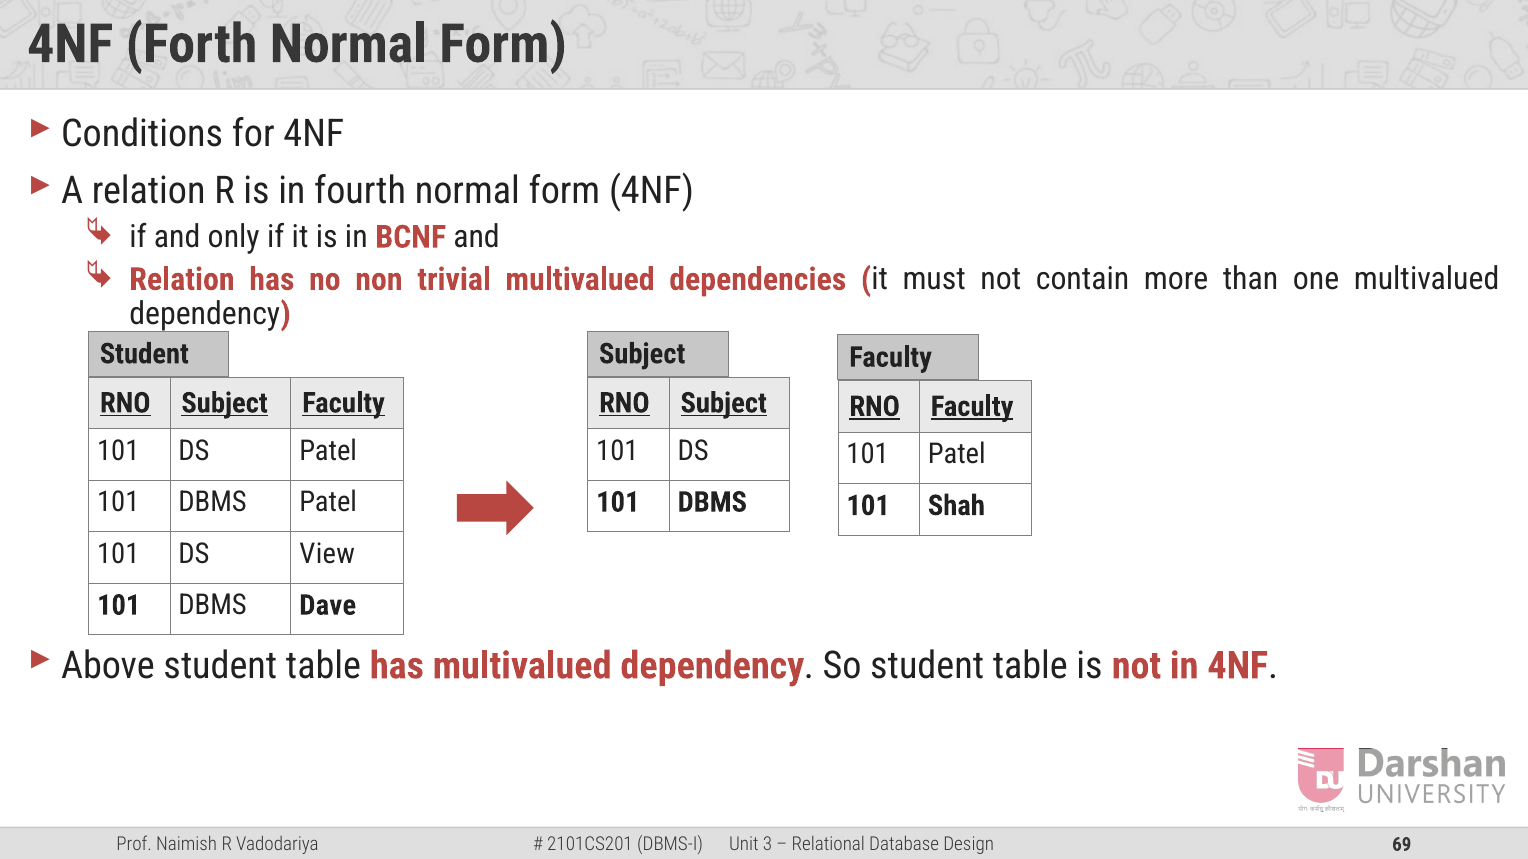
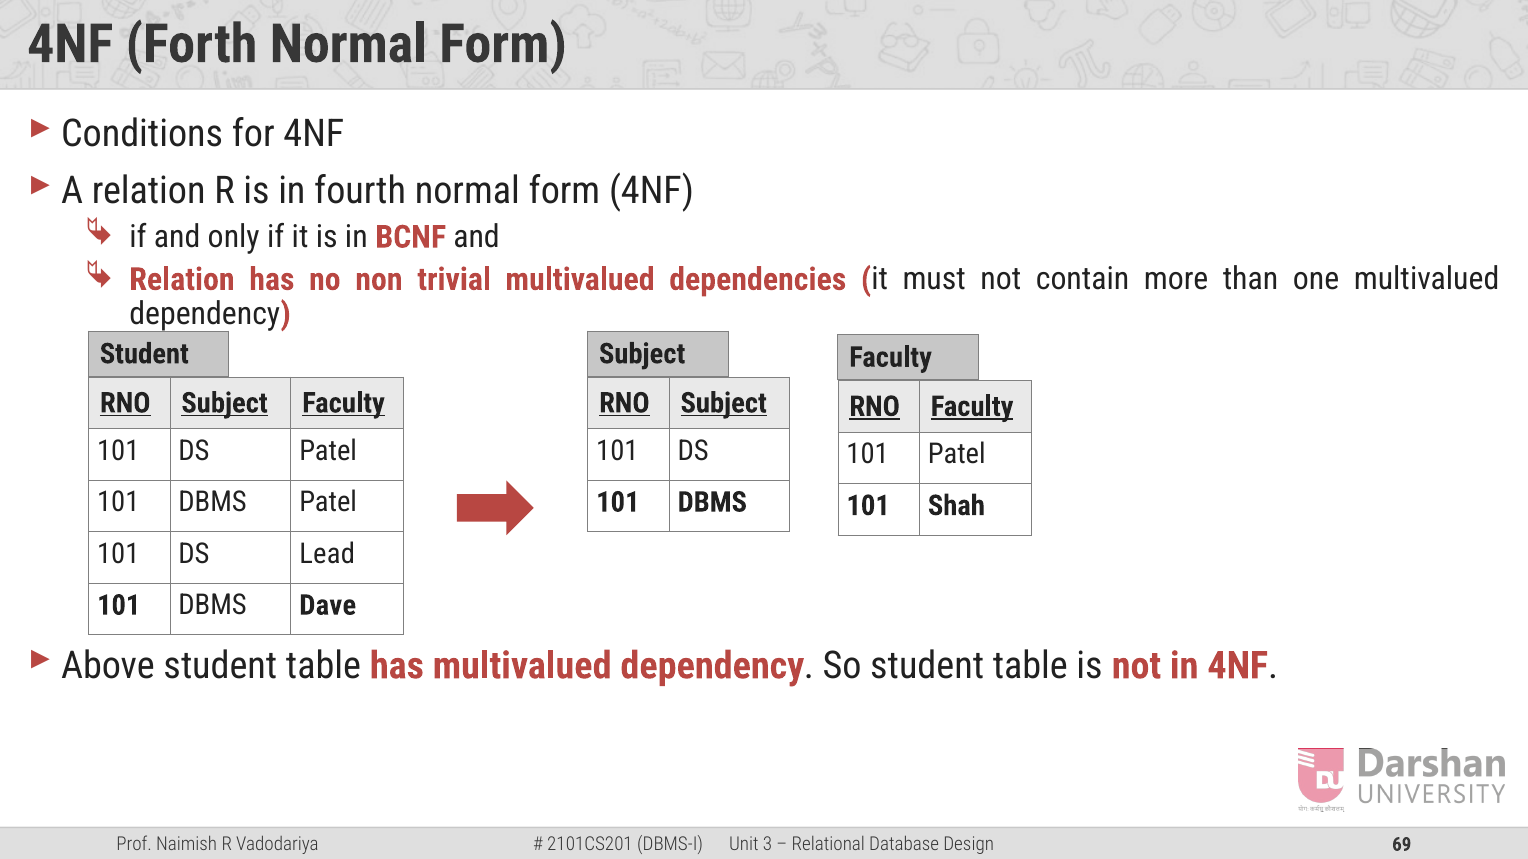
View: View -> Lead
